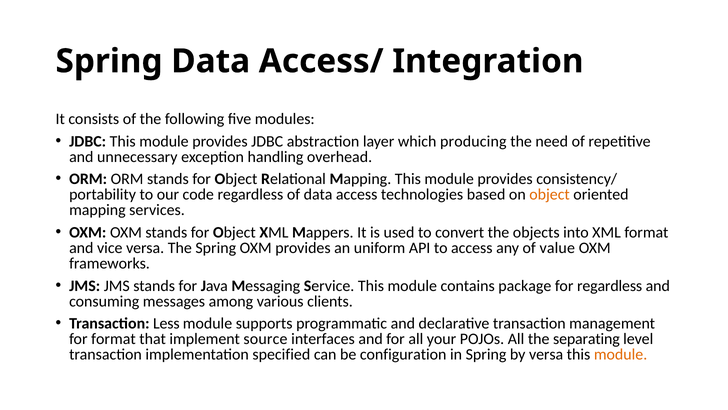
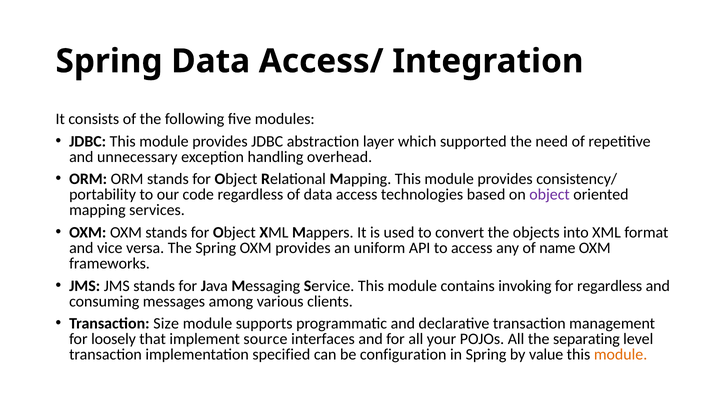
producing: producing -> supported
object at (550, 194) colour: orange -> purple
value: value -> name
package: package -> invoking
Less: Less -> Size
for format: format -> loosely
by versa: versa -> value
